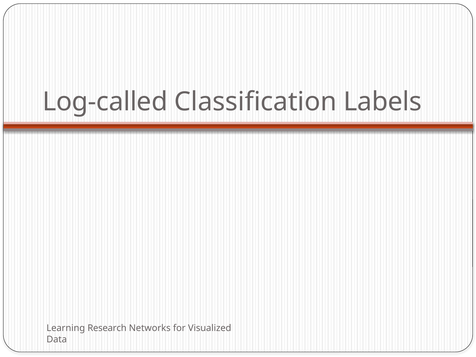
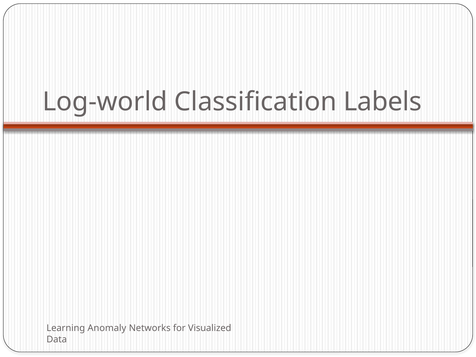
Log-called: Log-called -> Log-world
Research: Research -> Anomaly
